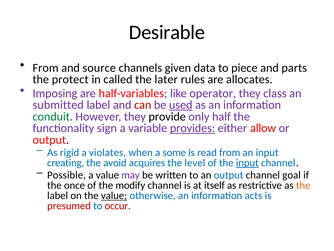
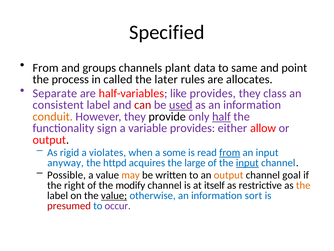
Desirable: Desirable -> Specified
source: source -> groups
given: given -> plant
piece: piece -> same
parts: parts -> point
protect: protect -> process
Imposing: Imposing -> Separate
like operator: operator -> provides
submitted: submitted -> consistent
conduit colour: green -> orange
half underline: none -> present
provides at (192, 128) underline: present -> none
from at (230, 152) underline: none -> present
creating: creating -> anyway
avoid: avoid -> httpd
level: level -> large
may colour: purple -> orange
output at (229, 175) colour: blue -> orange
once: once -> right
acts: acts -> sort
occur colour: red -> purple
